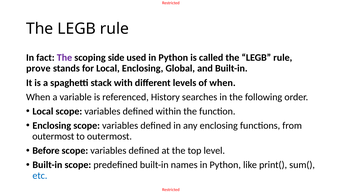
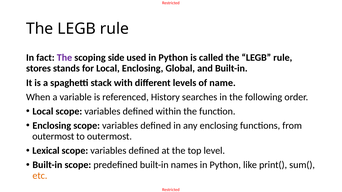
prove: prove -> stores
of when: when -> name
Before: Before -> Lexical
etc colour: blue -> orange
